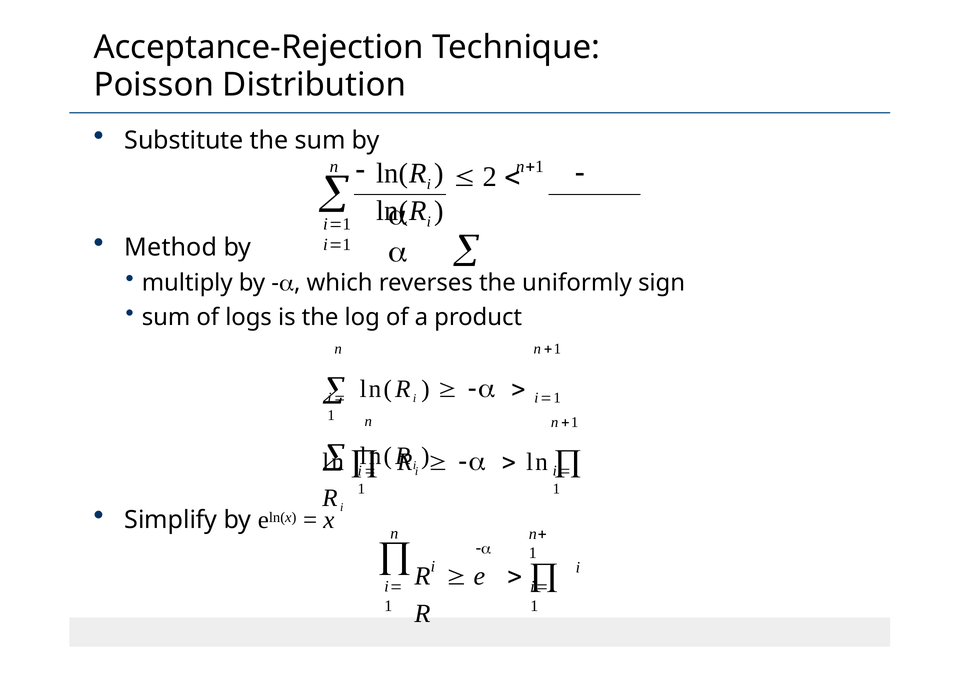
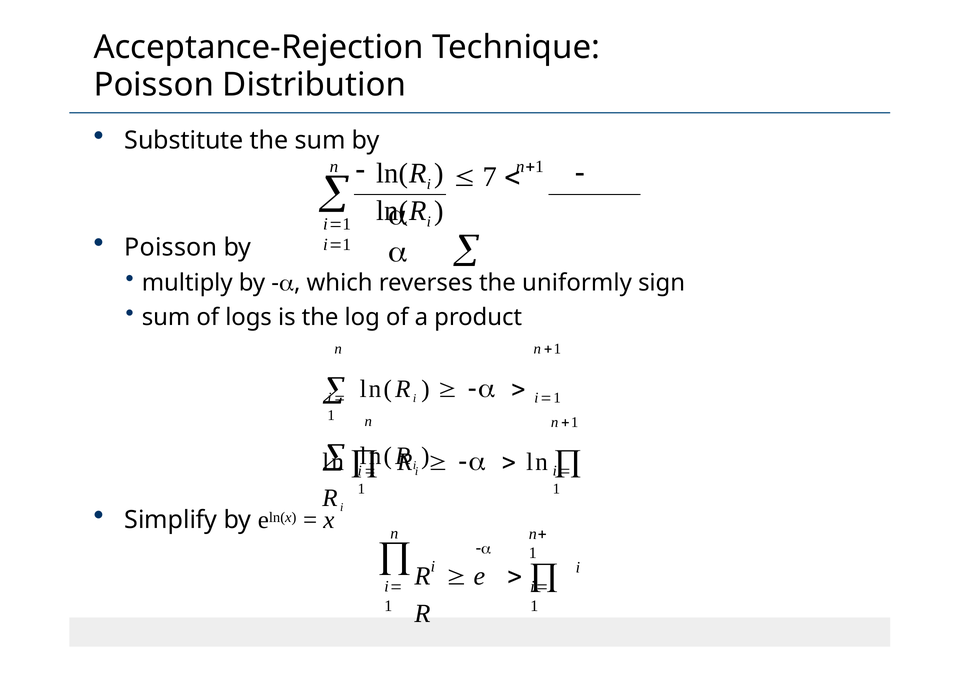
2: 2 -> 7
Method at (171, 248): Method -> Poisson
